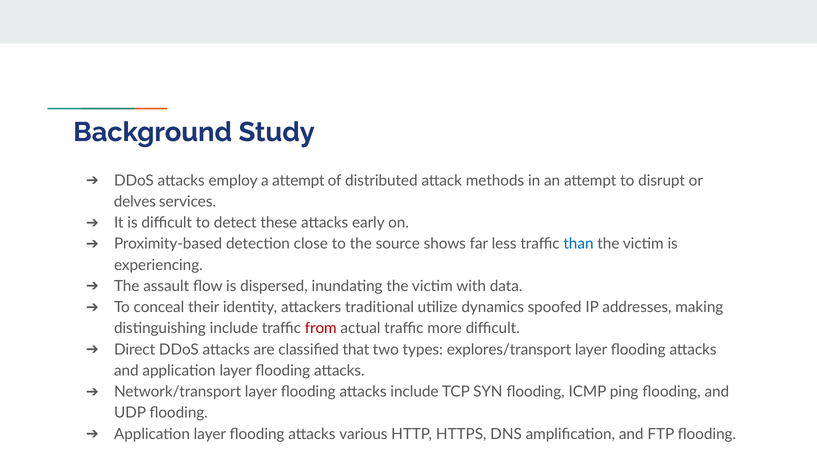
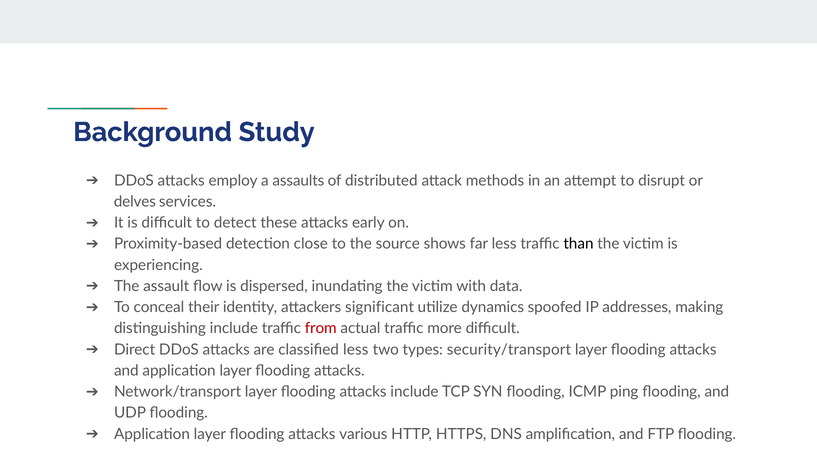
a attempt: attempt -> assaults
than colour: blue -> black
traditional: traditional -> significant
classified that: that -> less
explores/transport: explores/transport -> security/transport
